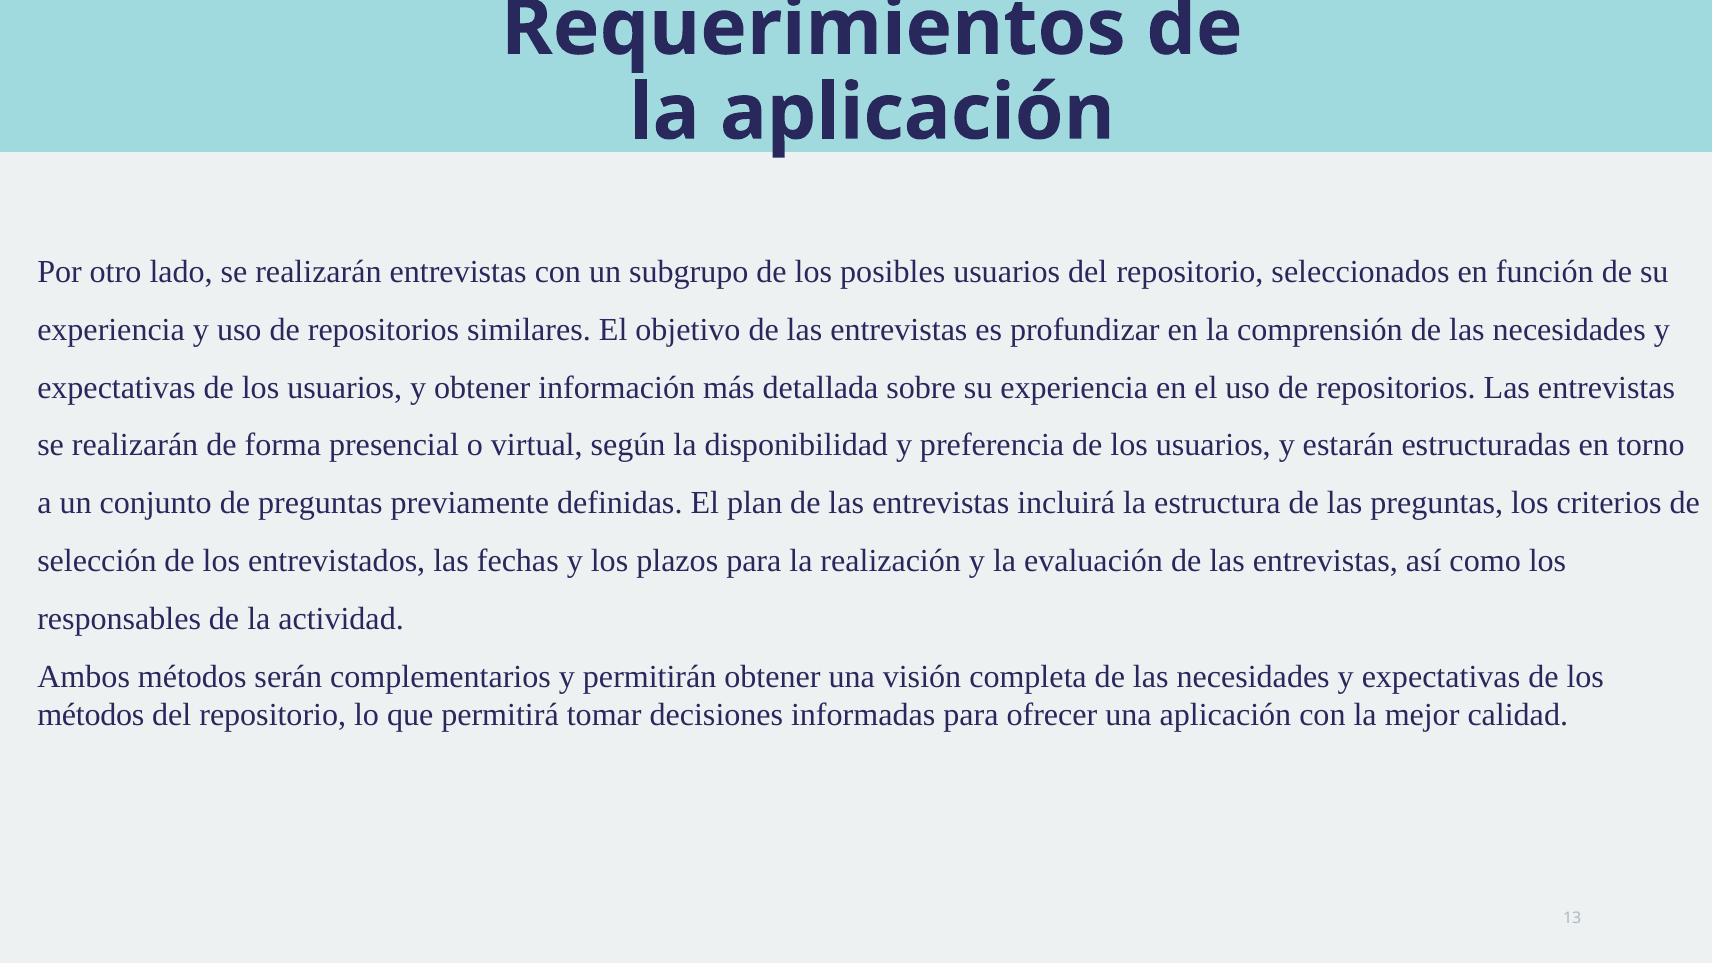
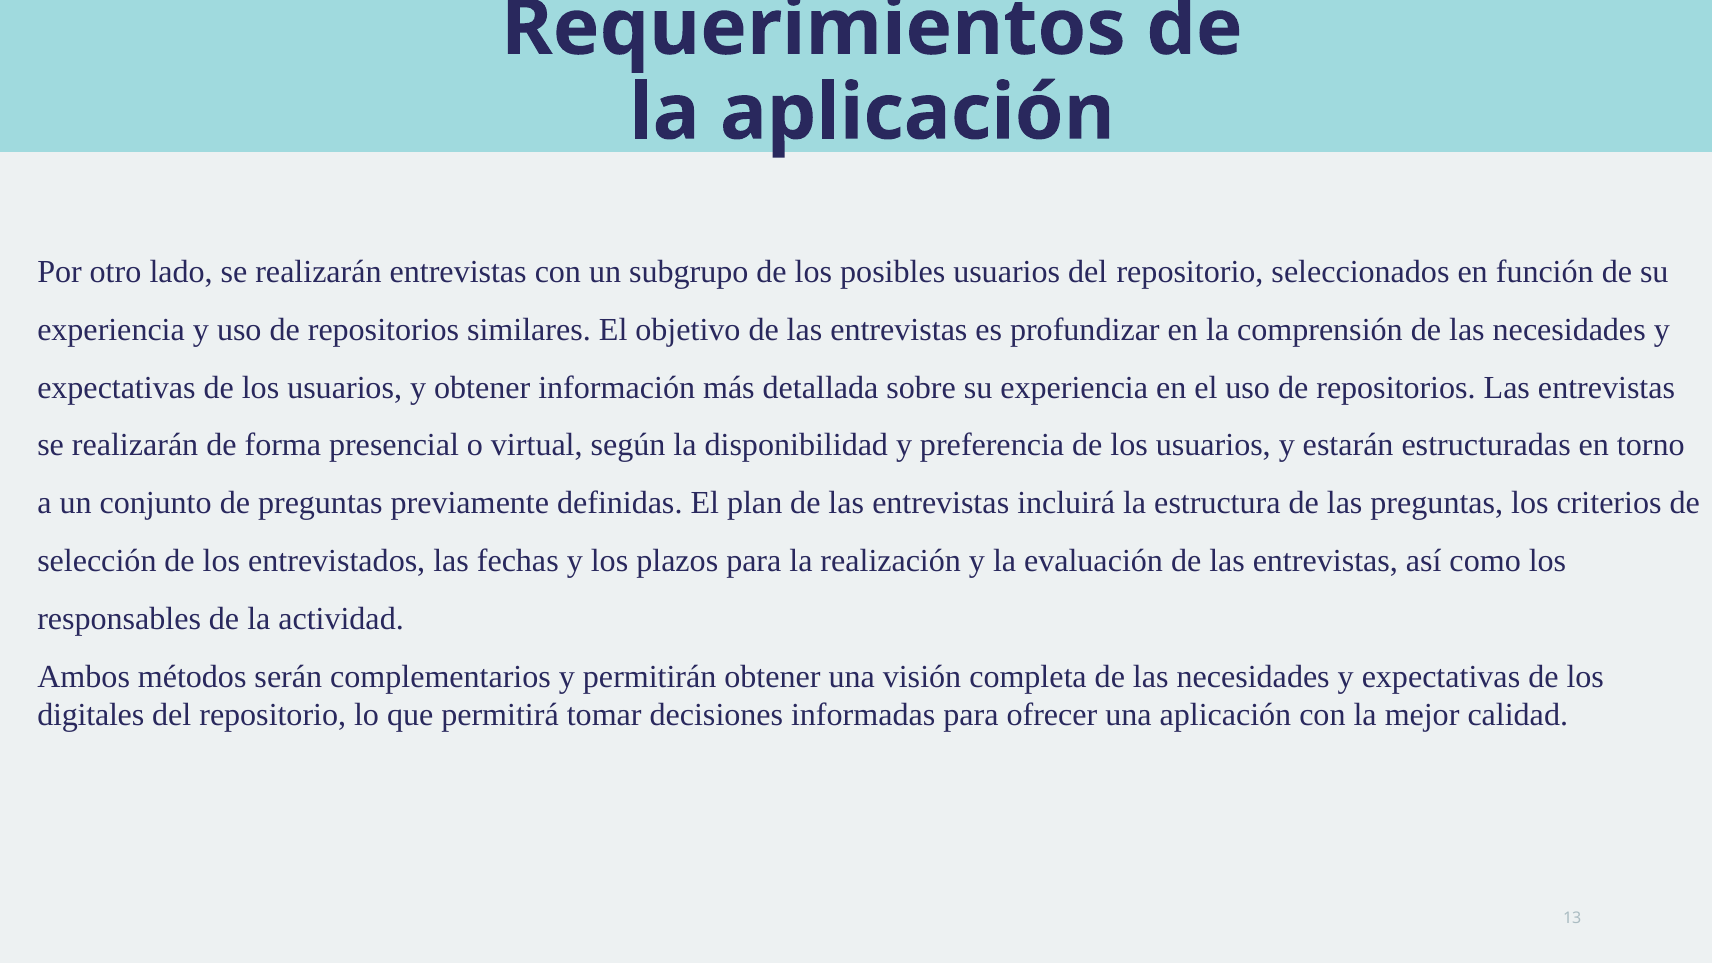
métodos at (91, 715): métodos -> digitales
